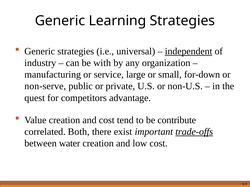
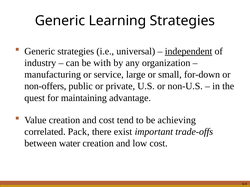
non-serve: non-serve -> non-offers
competitors: competitors -> maintaining
contribute: contribute -> achieving
Both: Both -> Pack
trade-offs underline: present -> none
